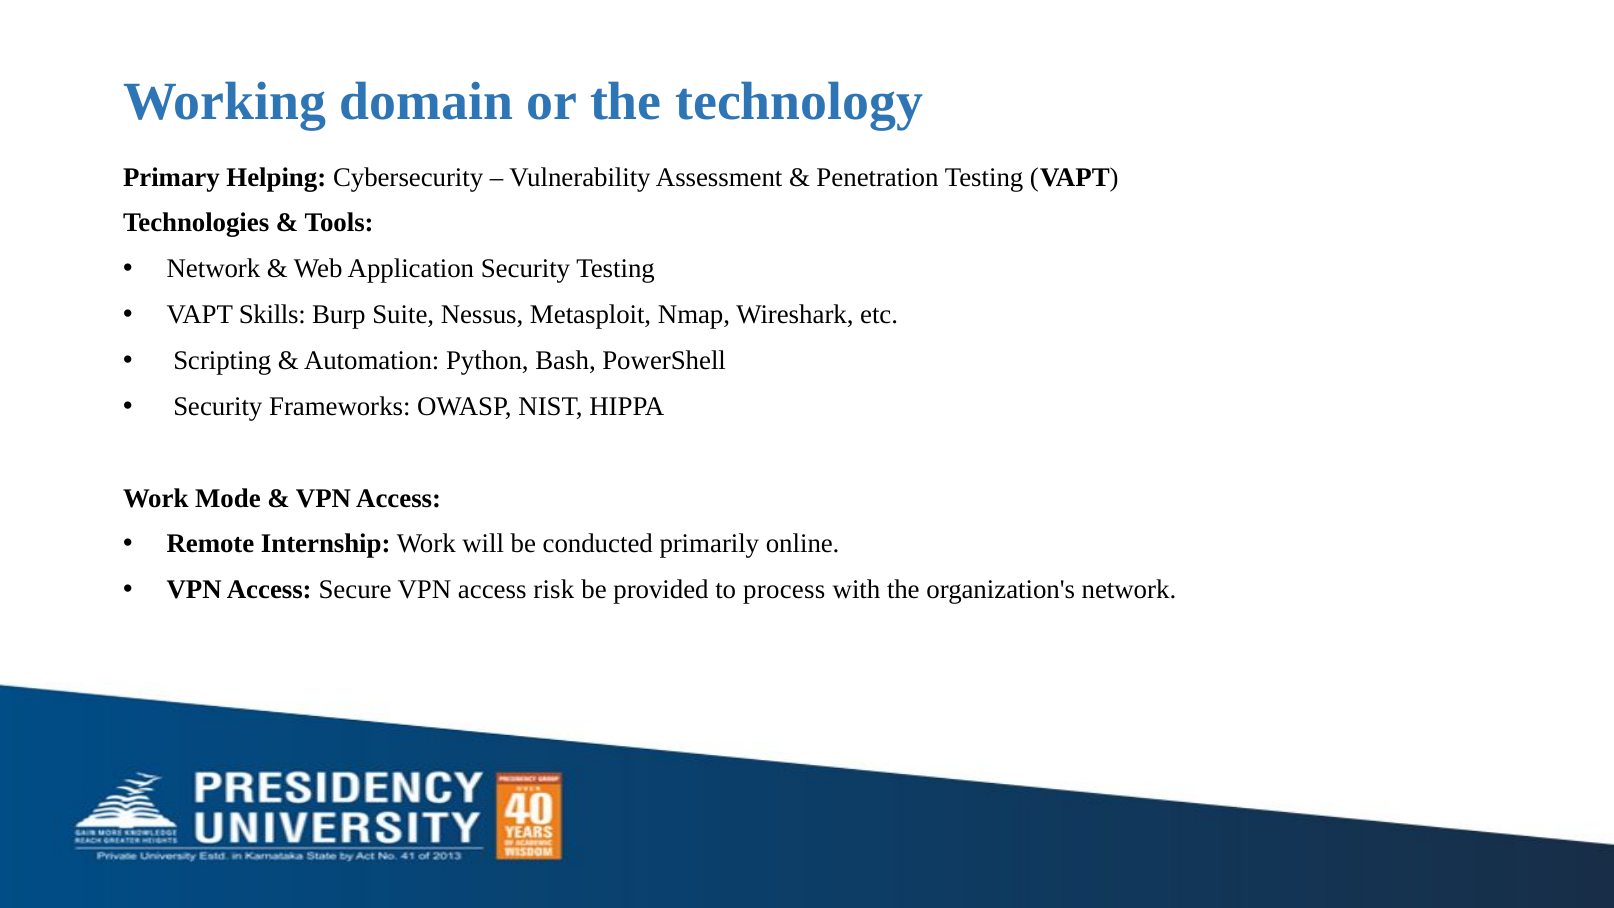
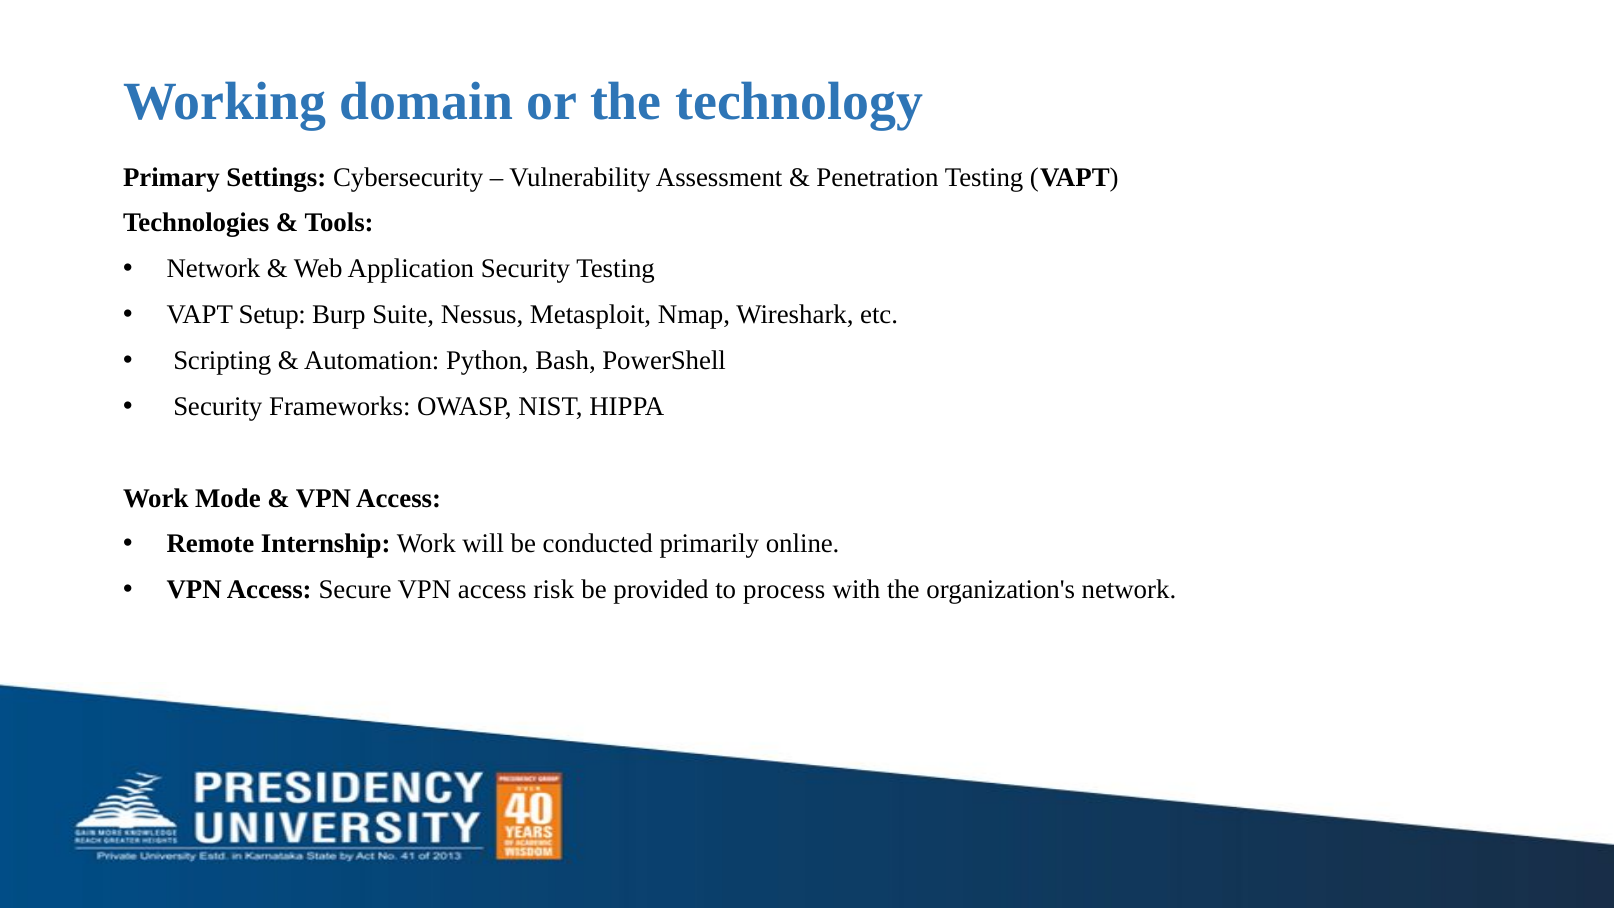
Helping: Helping -> Settings
Skills: Skills -> Setup
